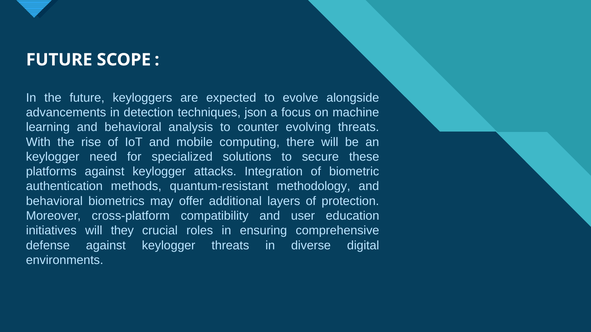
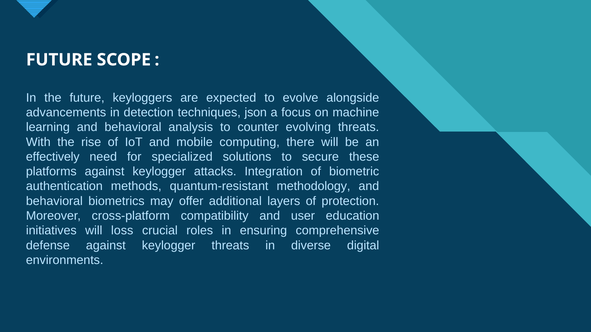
keylogger at (53, 157): keylogger -> effectively
they: they -> loss
